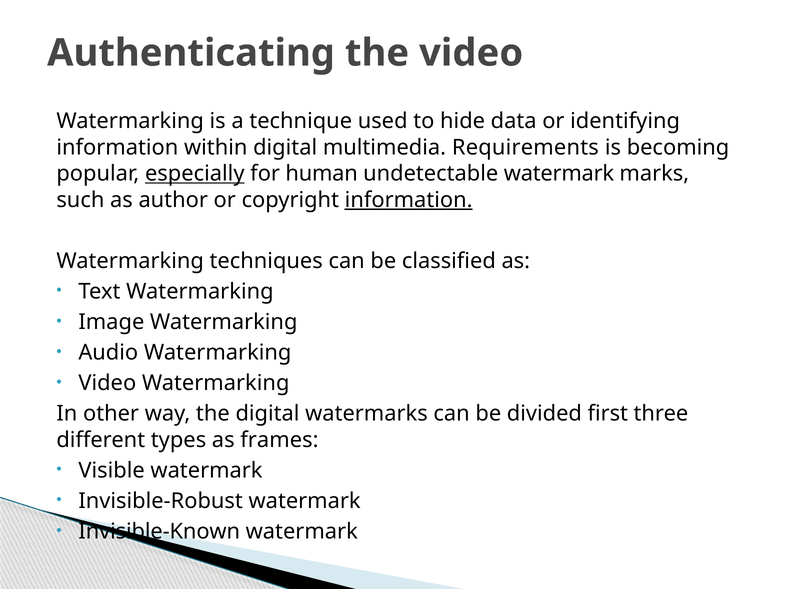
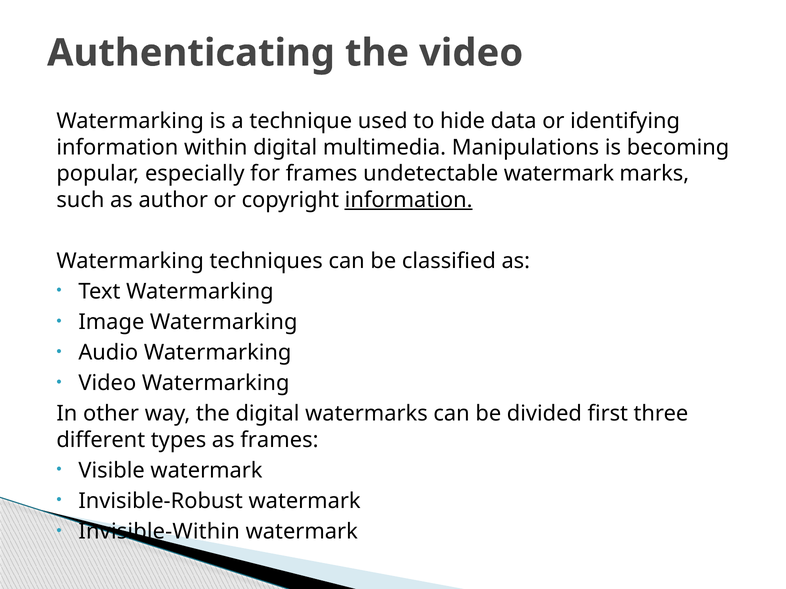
Requirements: Requirements -> Manipulations
especially underline: present -> none
for human: human -> frames
Invisible-Known: Invisible-Known -> Invisible-Within
